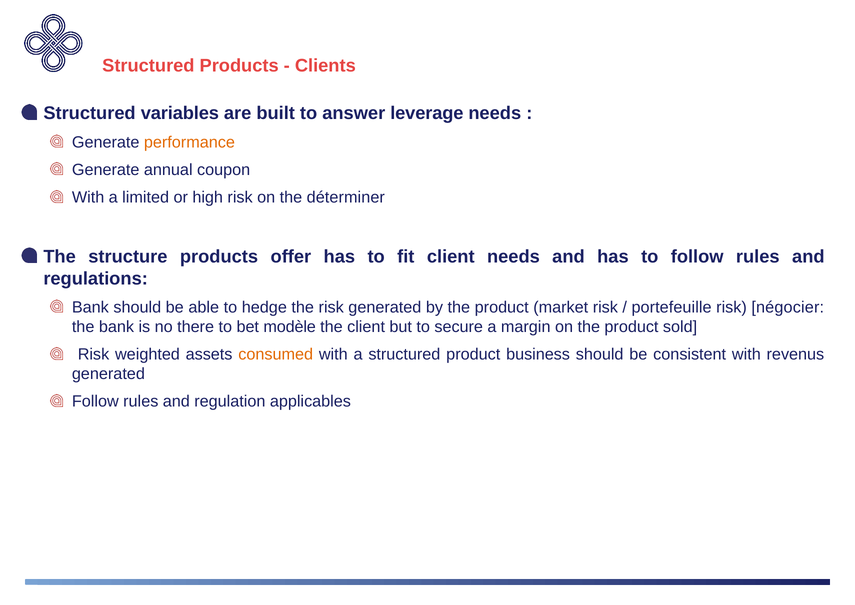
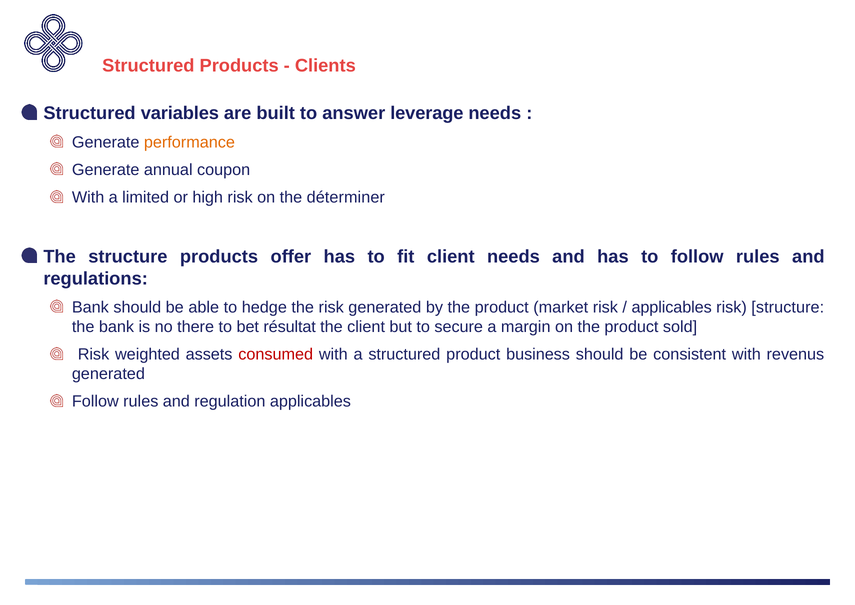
portefeuille at (672, 307): portefeuille -> applicables
risk négocier: négocier -> structure
modèle: modèle -> résultat
consumed colour: orange -> red
